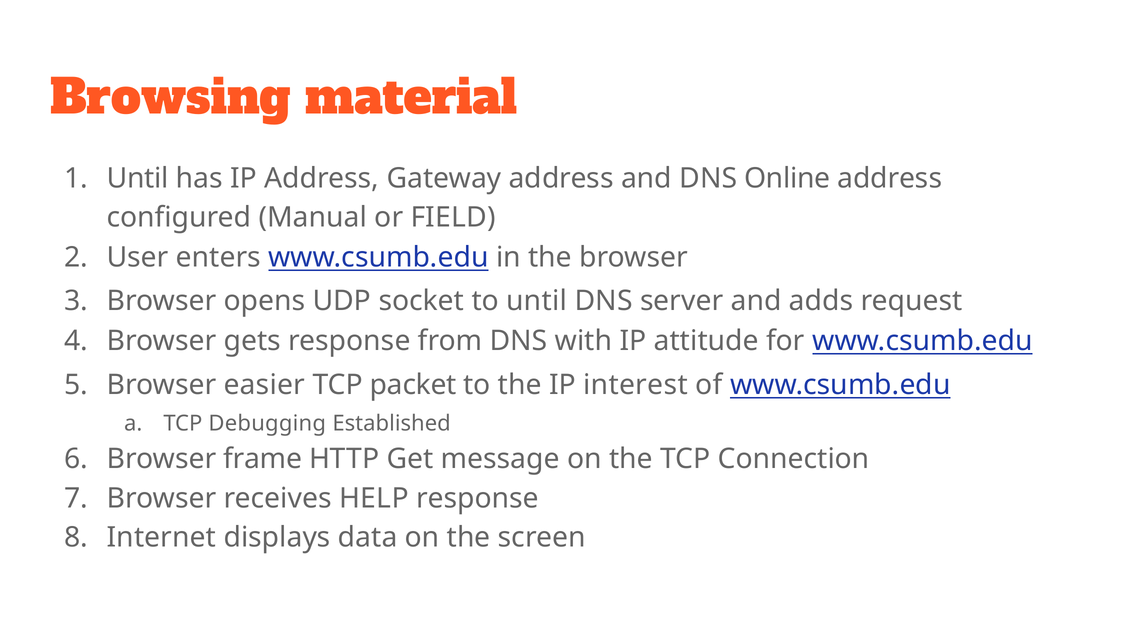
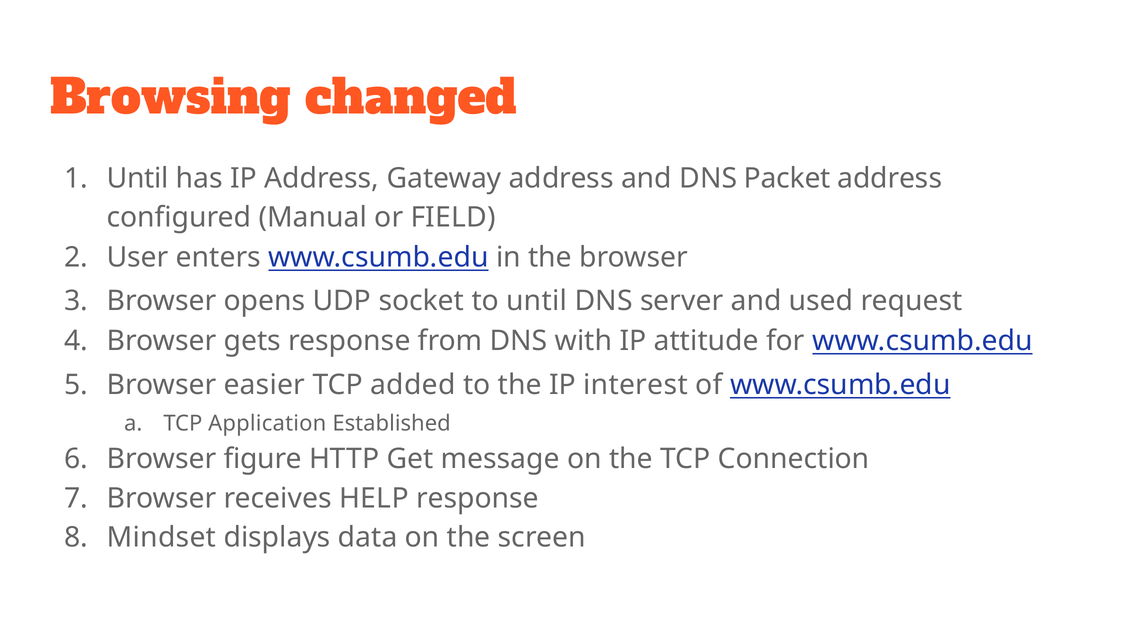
material: material -> changed
Online: Online -> Packet
adds: adds -> used
packet: packet -> added
Debugging: Debugging -> Application
frame: frame -> figure
Internet: Internet -> Mindset
